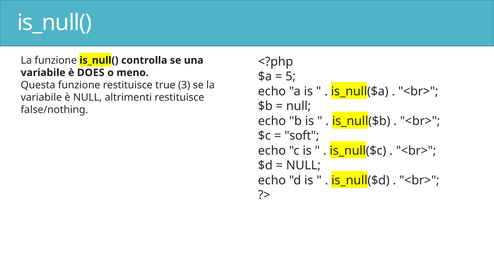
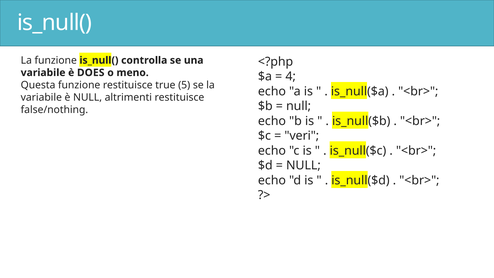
5: 5 -> 4
3: 3 -> 5
soft: soft -> veri
